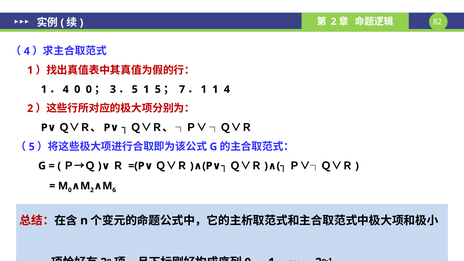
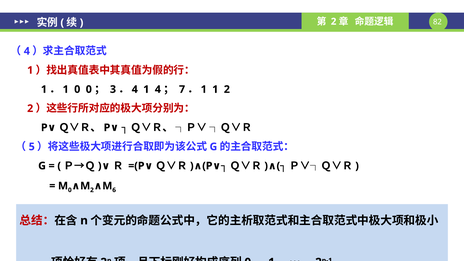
4 at (66, 89): 4 -> 1
5 at (135, 89): 5 -> 4
1 5: 5 -> 4
1 4: 4 -> 2
